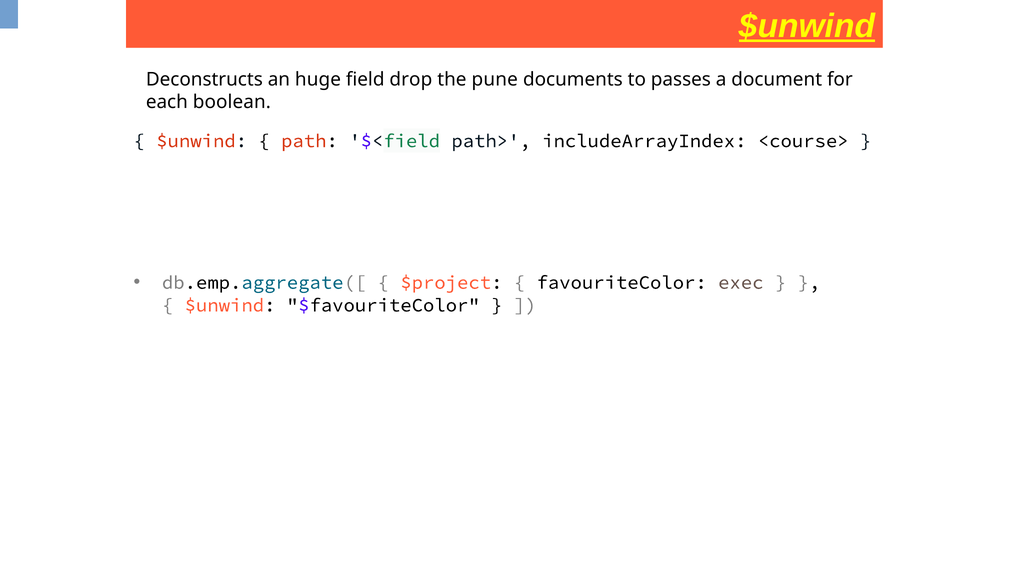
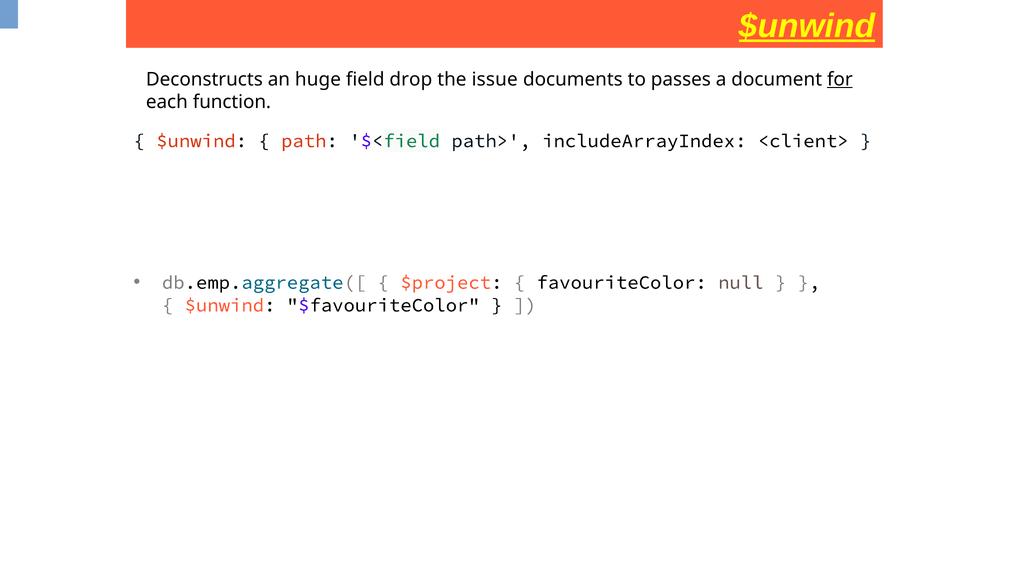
pune: pune -> issue
for underline: none -> present
boolean: boolean -> function
<course>: <course> -> <client>
exec: exec -> null
